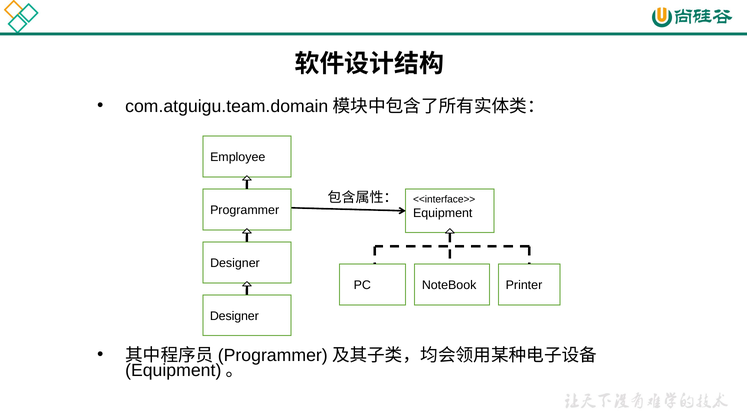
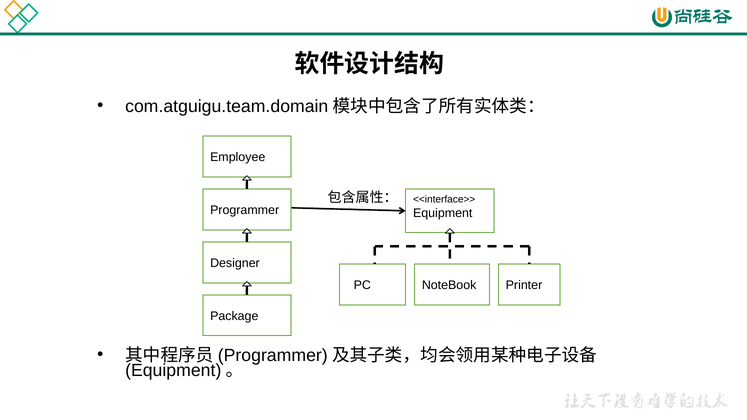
Designer at (234, 316): Designer -> Package
